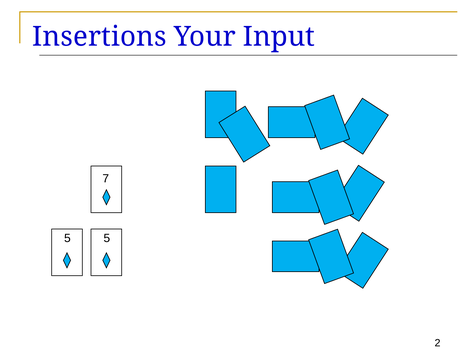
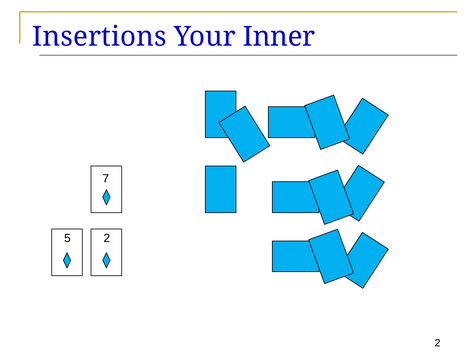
Input: Input -> Inner
5 5: 5 -> 2
